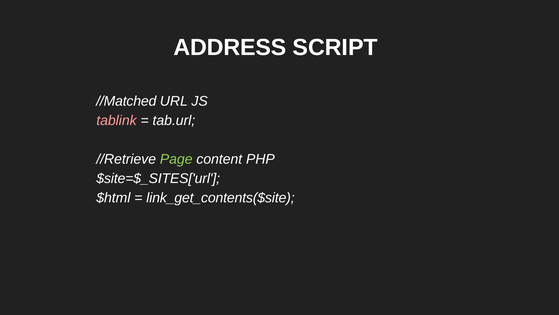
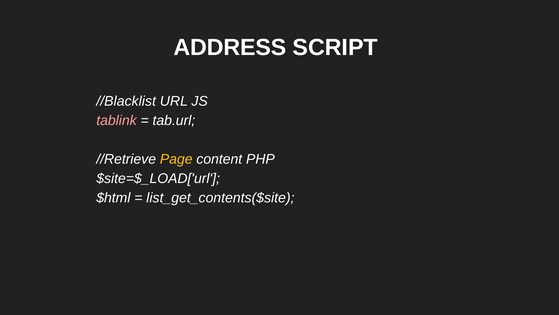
//Matched: //Matched -> //Blacklist
Page colour: light green -> yellow
$site=$_SITES['url: $site=$_SITES['url -> $site=$_LOAD['url
link_get_contents($site: link_get_contents($site -> list_get_contents($site
